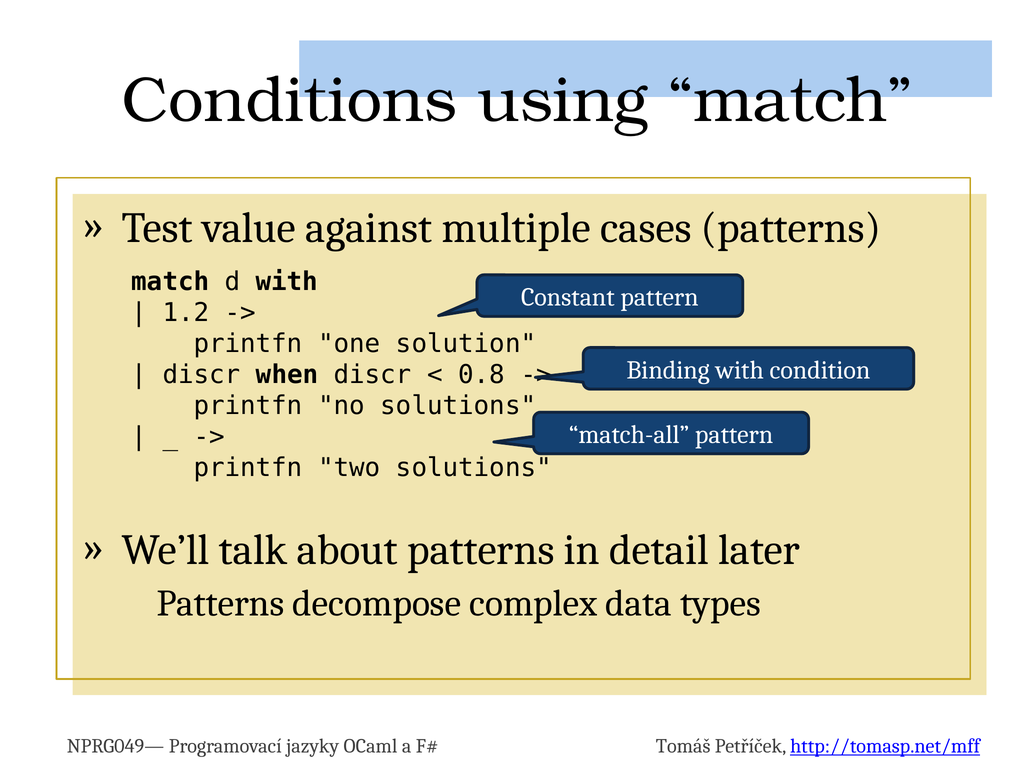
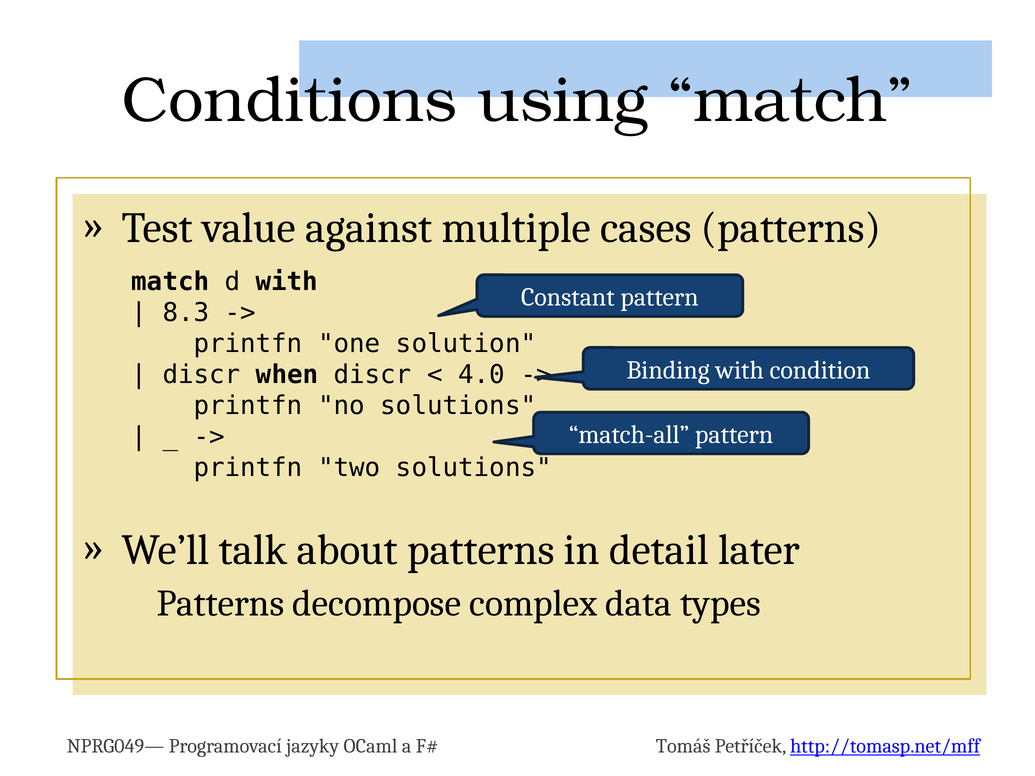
1.2: 1.2 -> 8.3
0.8: 0.8 -> 4.0
